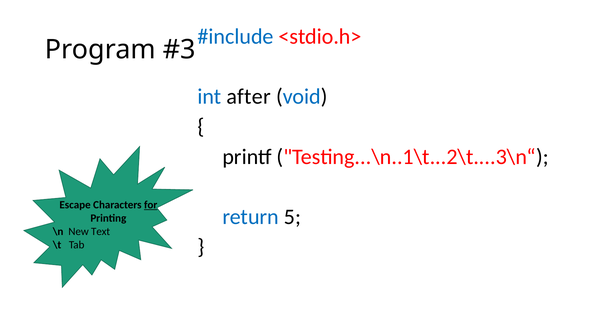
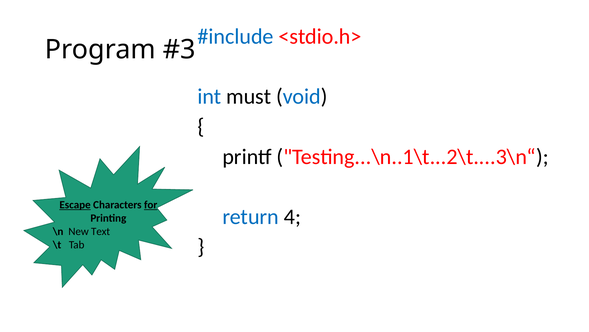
after: after -> must
Escape underline: none -> present
5: 5 -> 4
